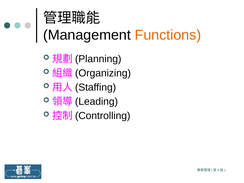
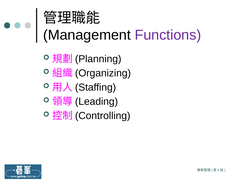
Functions colour: orange -> purple
